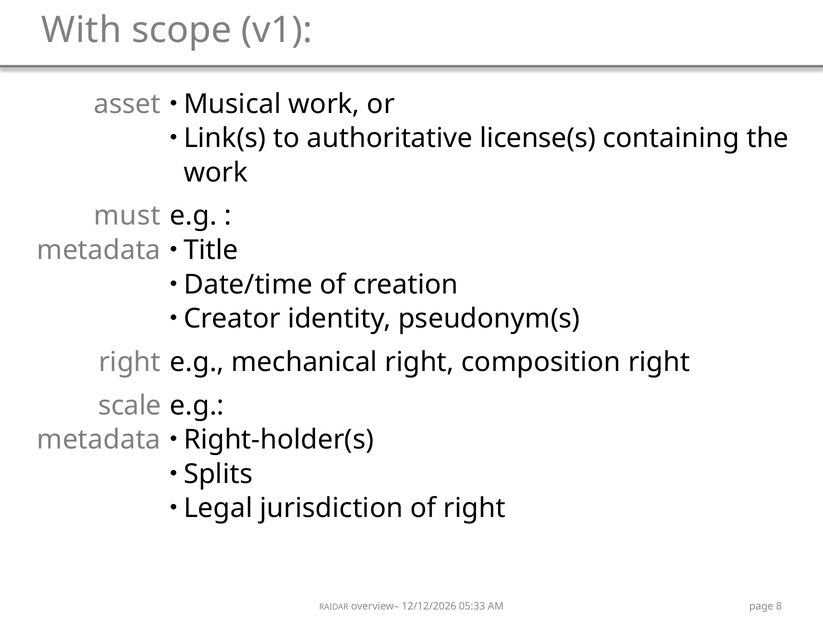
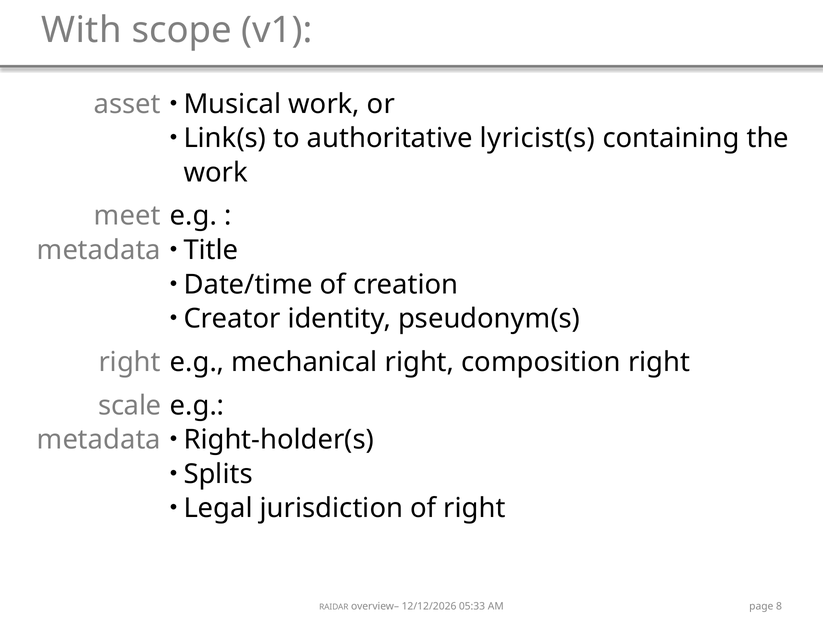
license(s: license(s -> lyricist(s
must: must -> meet
